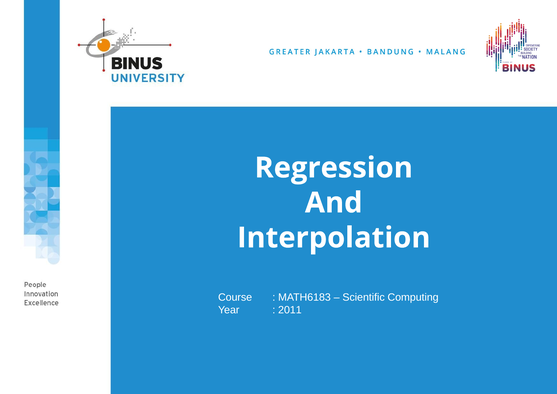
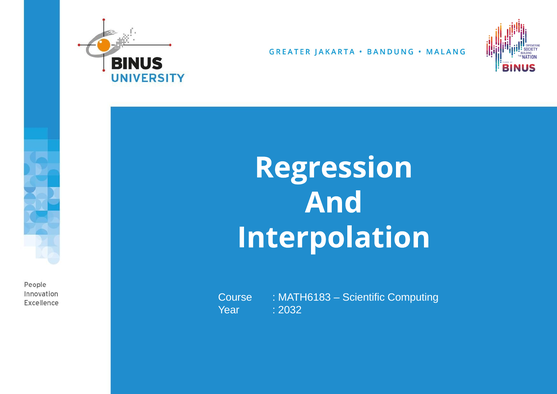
2011: 2011 -> 2032
